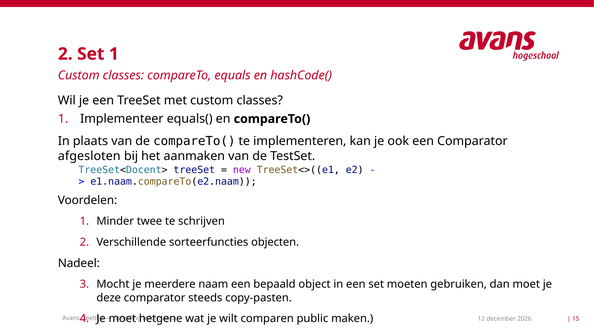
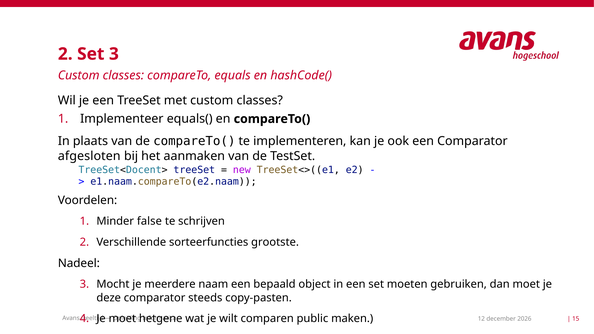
Set 1: 1 -> 3
twee: twee -> false
objecten: objecten -> grootste
